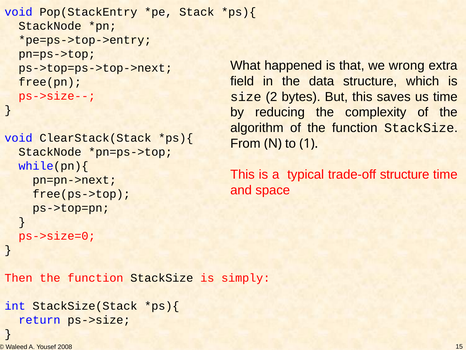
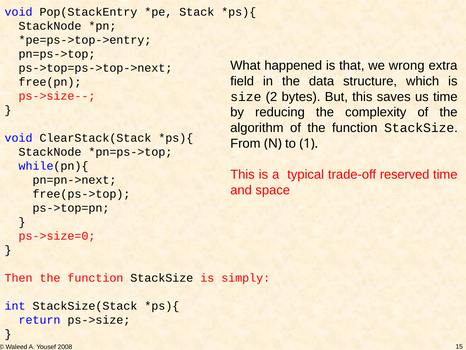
trade-off structure: structure -> reserved
